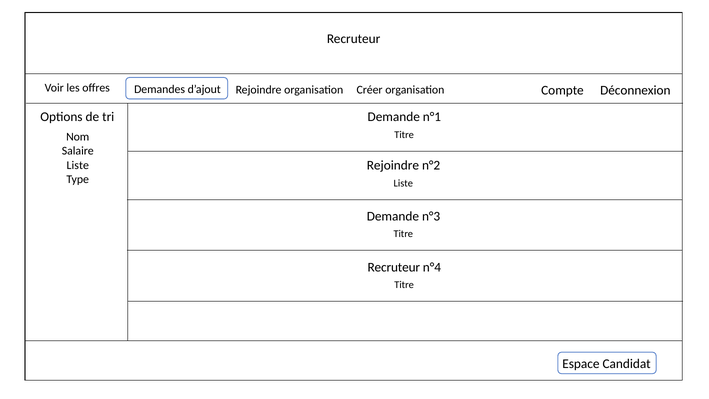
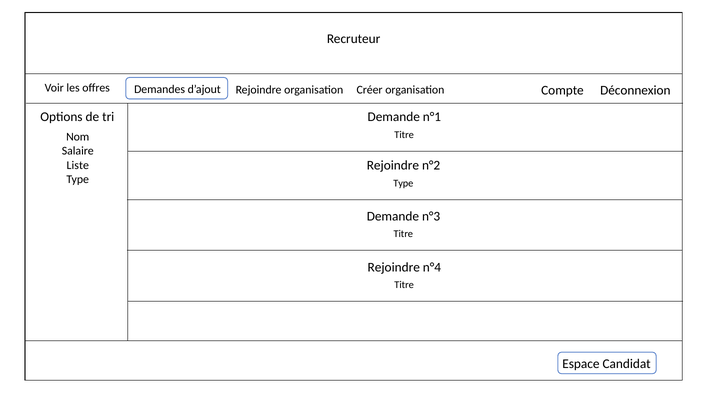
Liste at (403, 183): Liste -> Type
Recruteur at (394, 267): Recruteur -> Rejoindre
